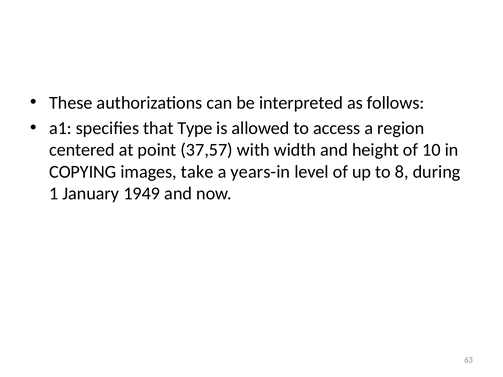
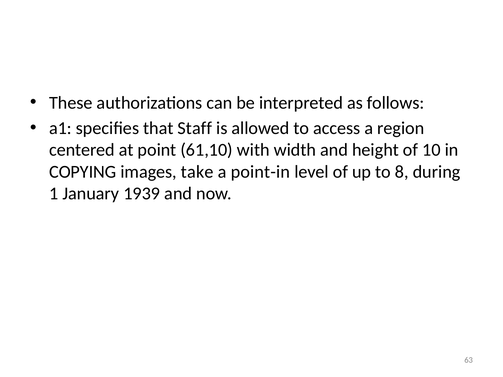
Type: Type -> Staff
37,57: 37,57 -> 61,10
years-in: years-in -> point-in
1949: 1949 -> 1939
